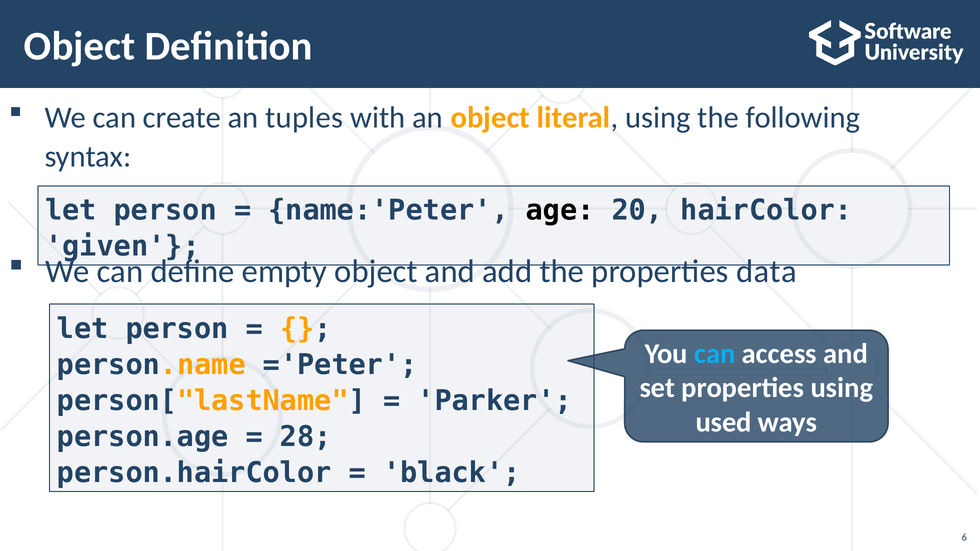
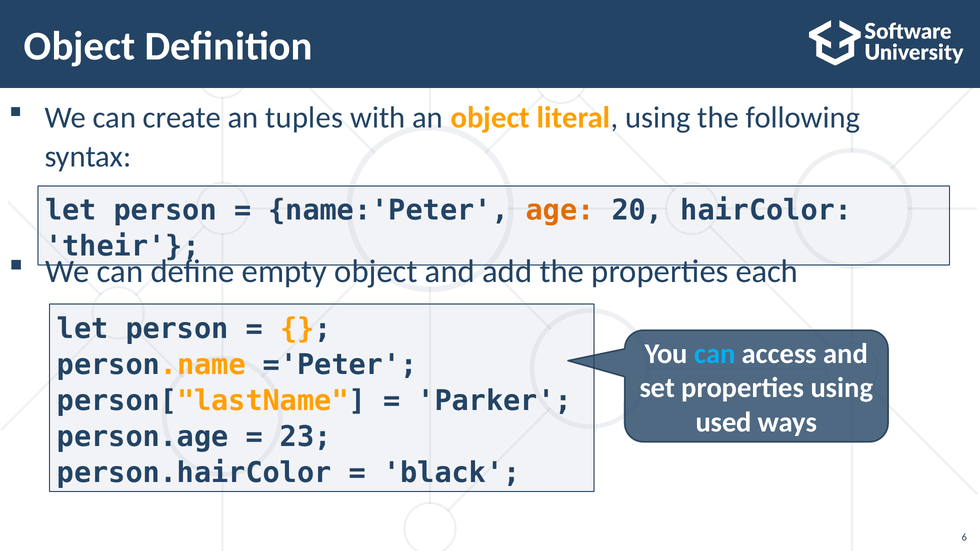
age colour: black -> orange
given: given -> their
data: data -> each
28: 28 -> 23
